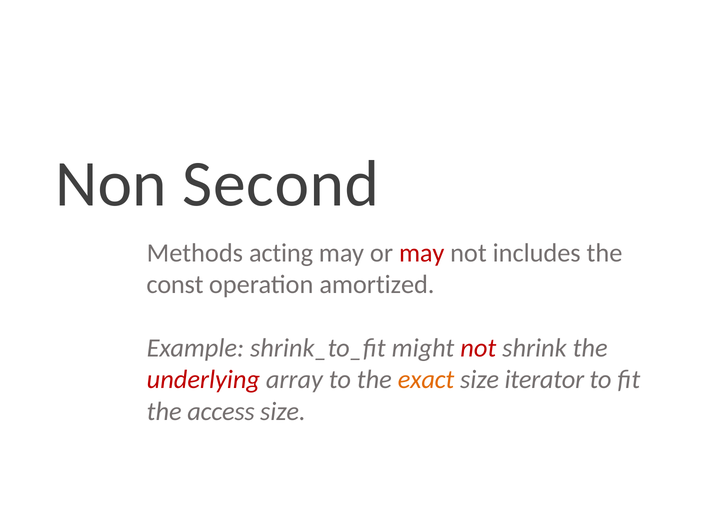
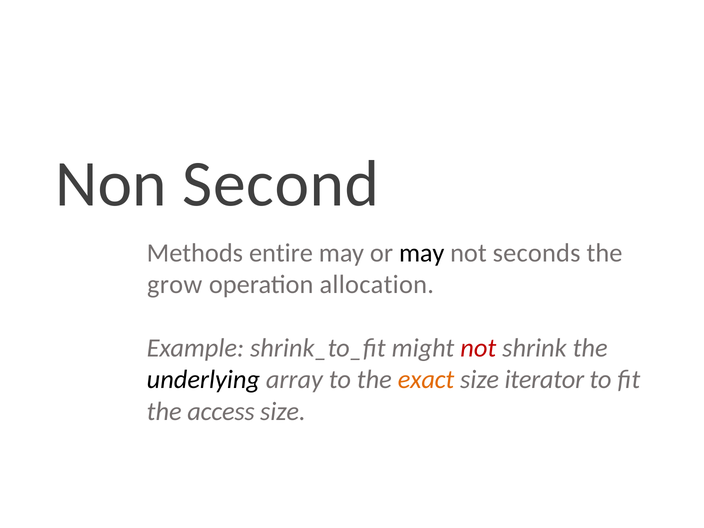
acting: acting -> entire
may at (422, 253) colour: red -> black
includes: includes -> seconds
const: const -> grow
amortized: amortized -> allocation
underlying colour: red -> black
